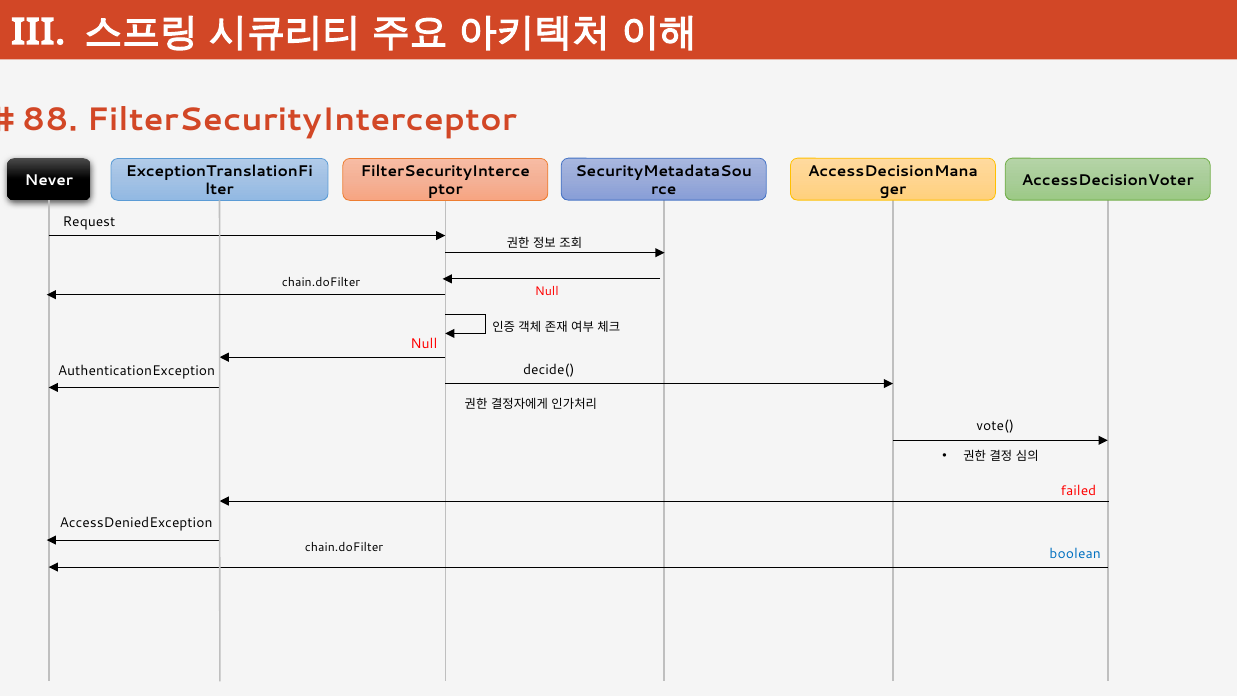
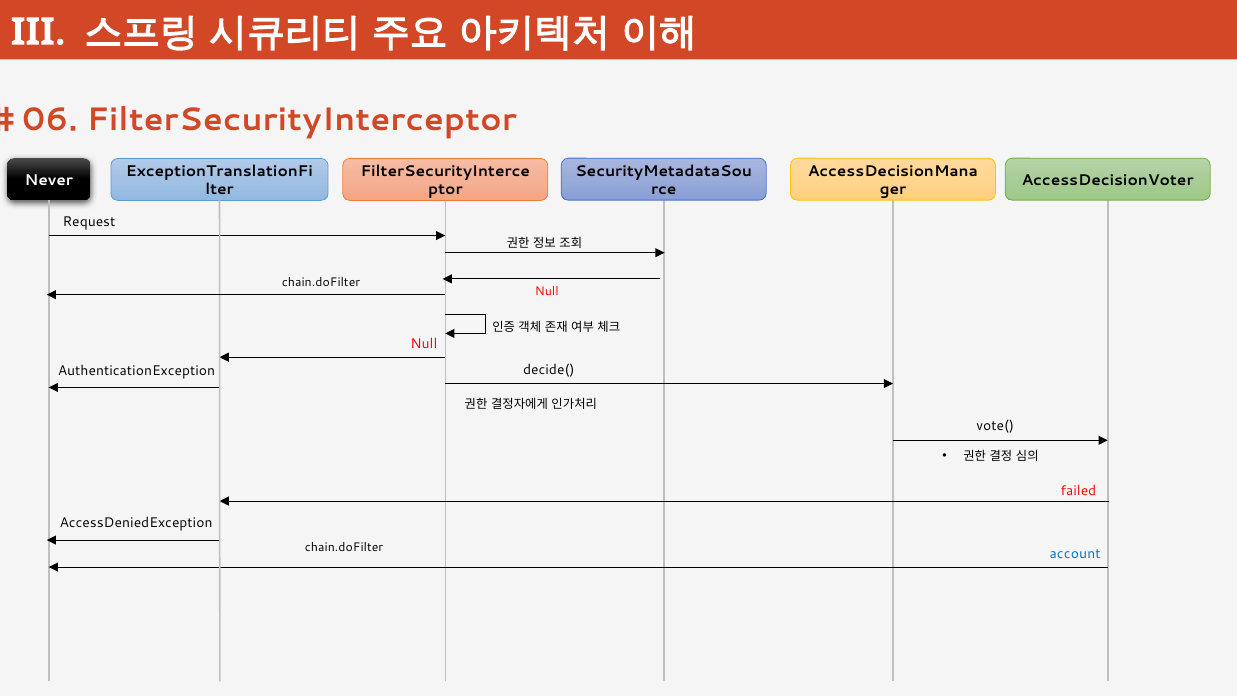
88: 88 -> 06
boolean: boolean -> account
